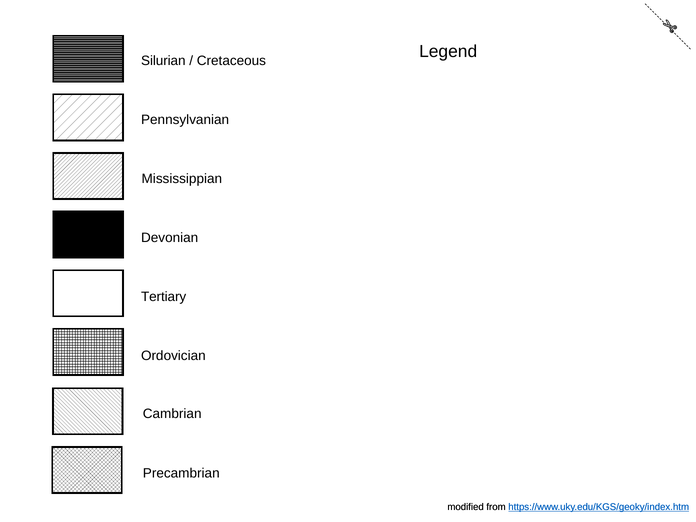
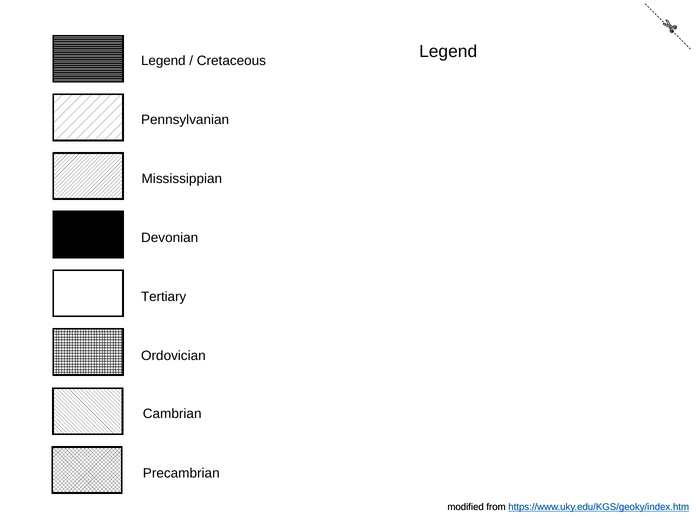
Silurian at (163, 61): Silurian -> Legend
